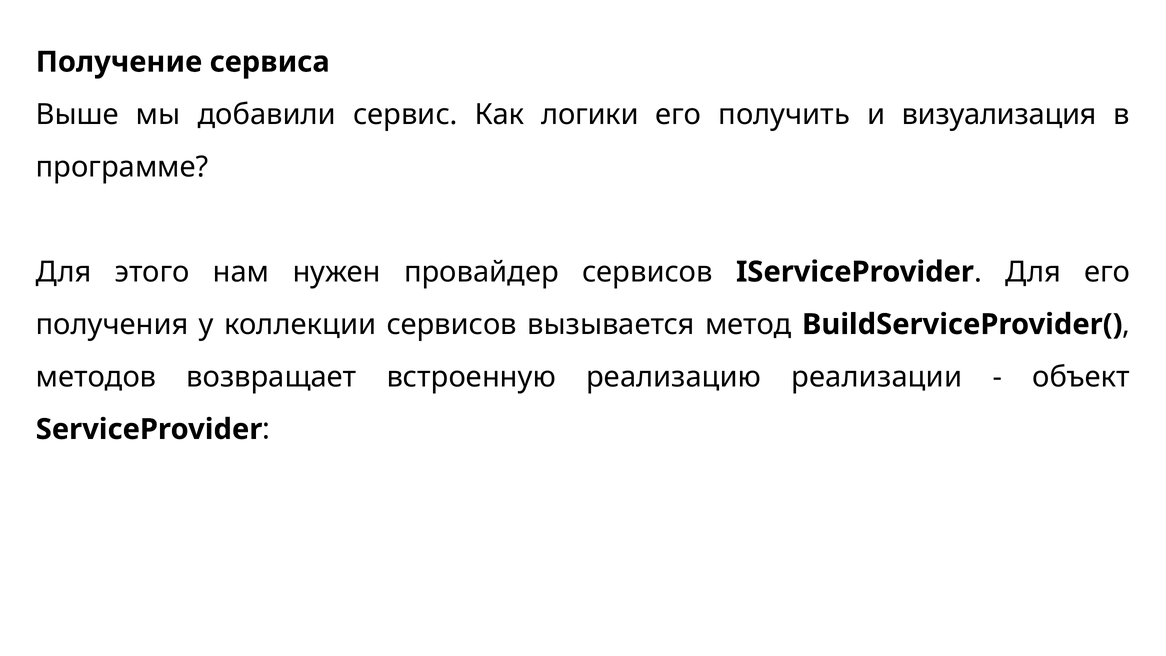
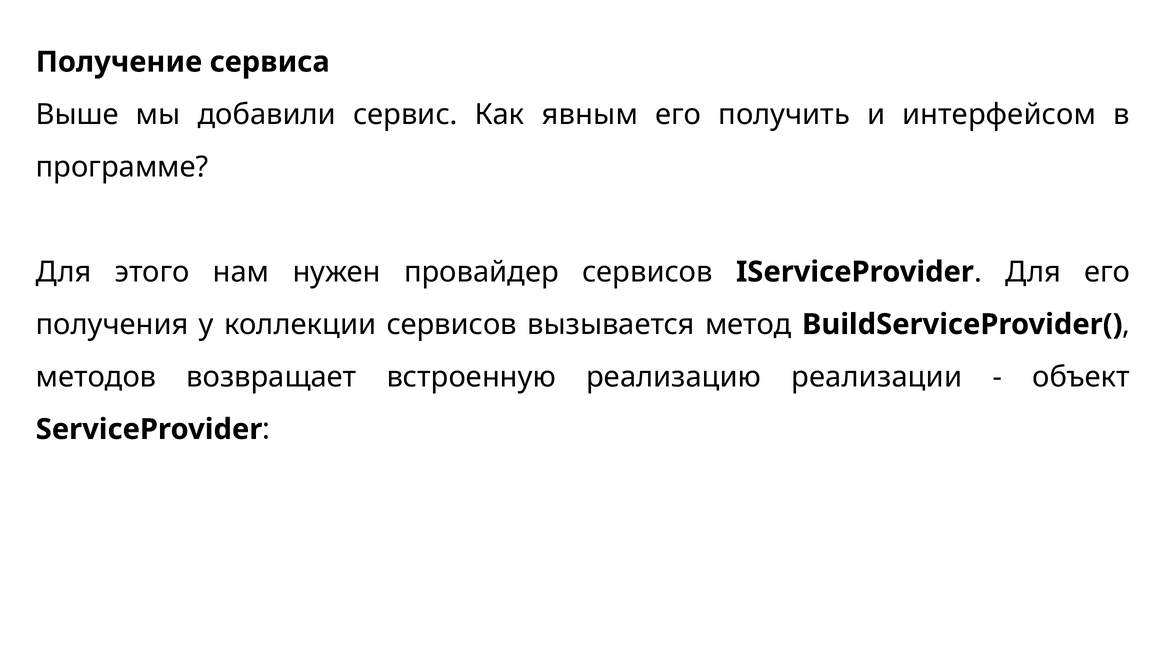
логики: логики -> явным
визуализация: визуализация -> интерфейсом
